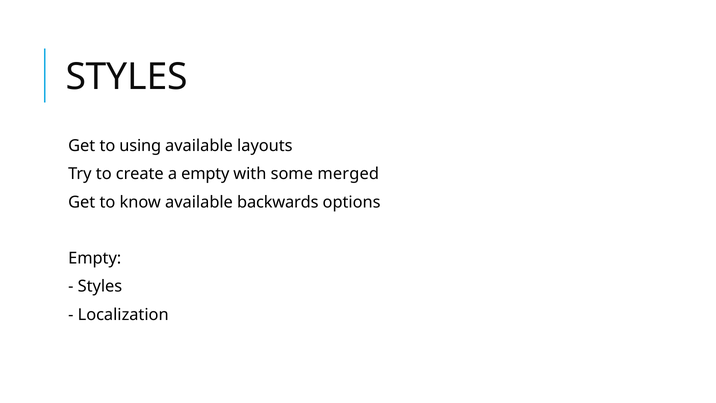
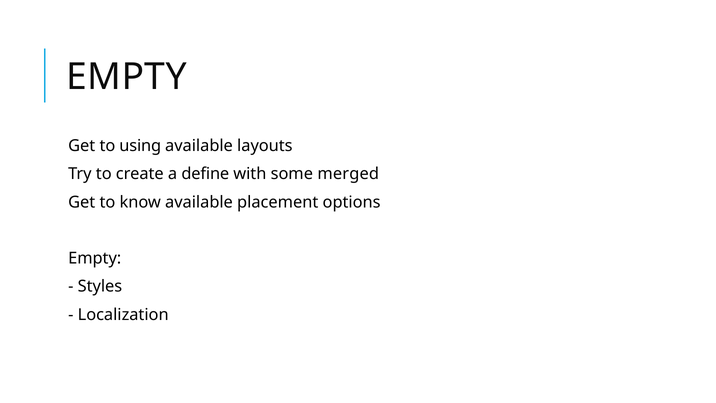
STYLES at (127, 77): STYLES -> EMPTY
a empty: empty -> define
backwards: backwards -> placement
